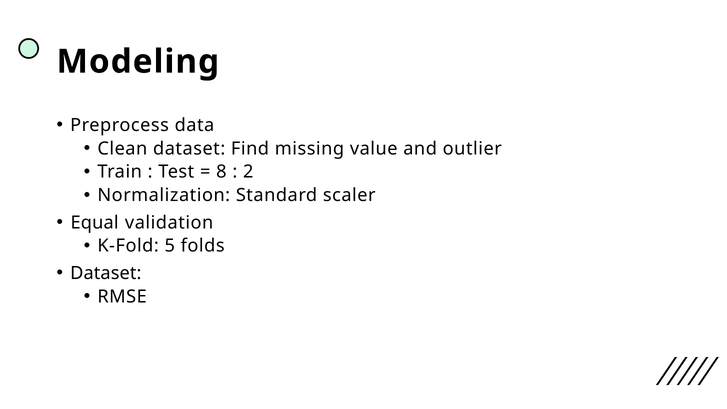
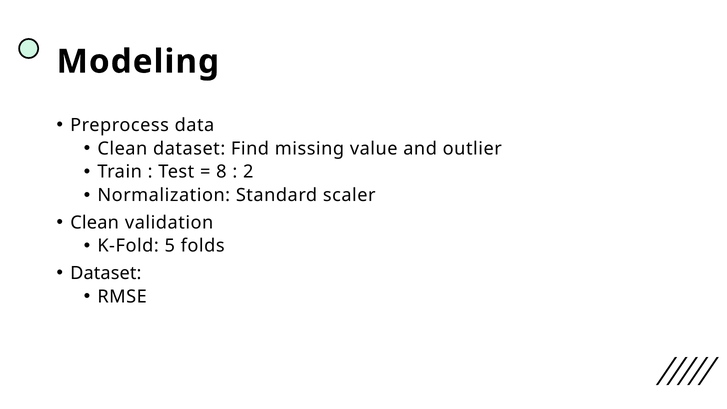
Equal at (95, 223): Equal -> Clean
